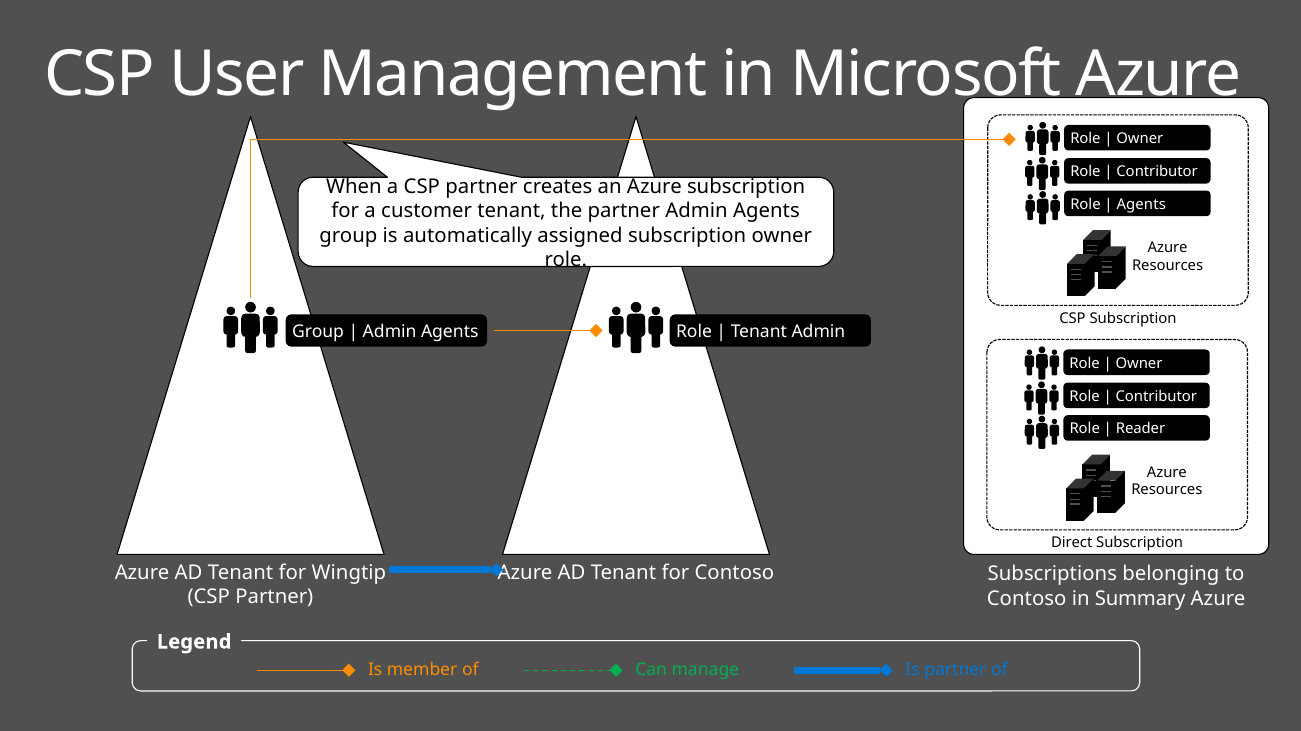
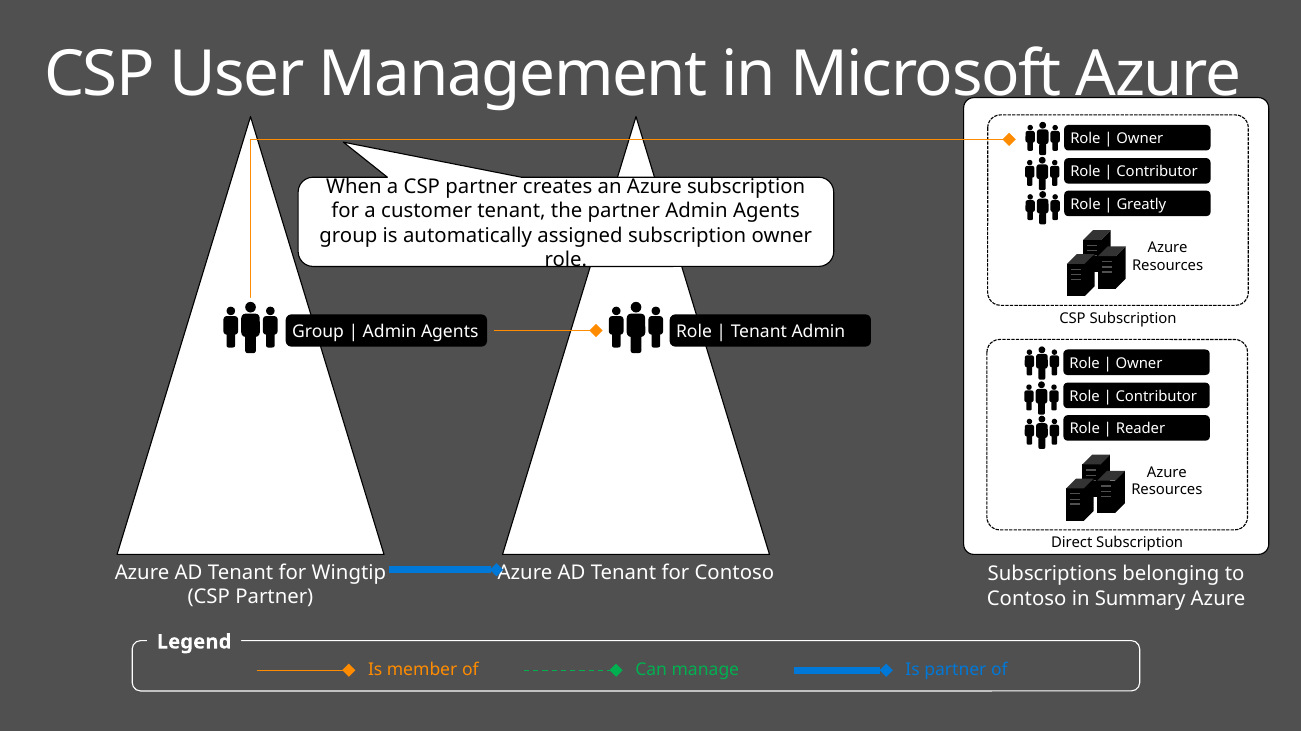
Agents at (1141, 205): Agents -> Greatly
